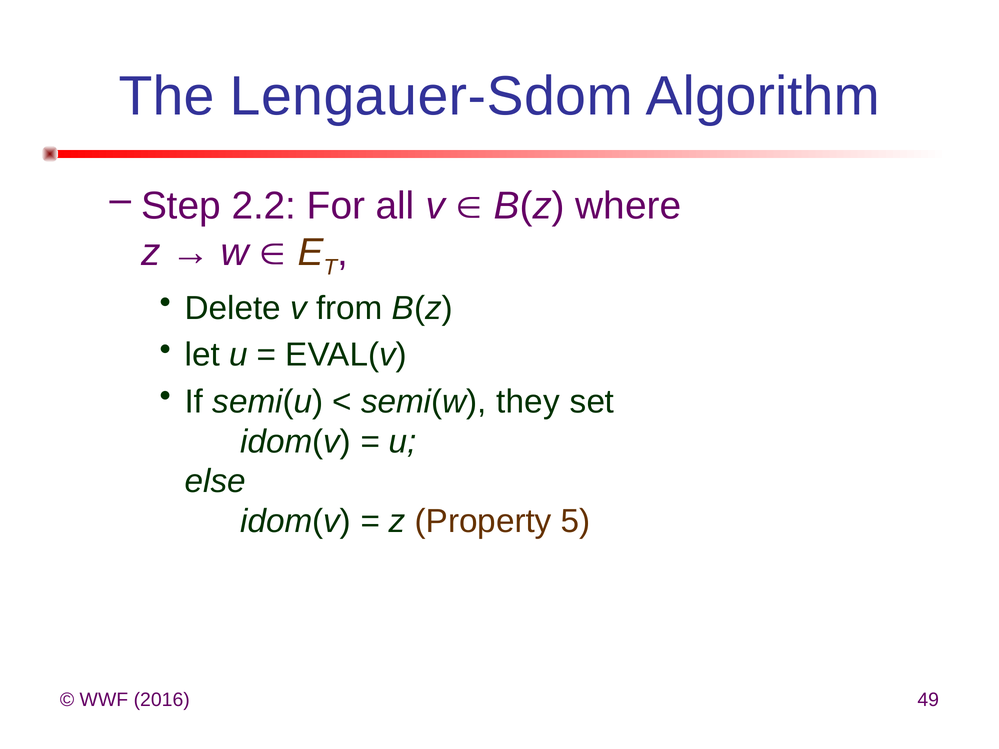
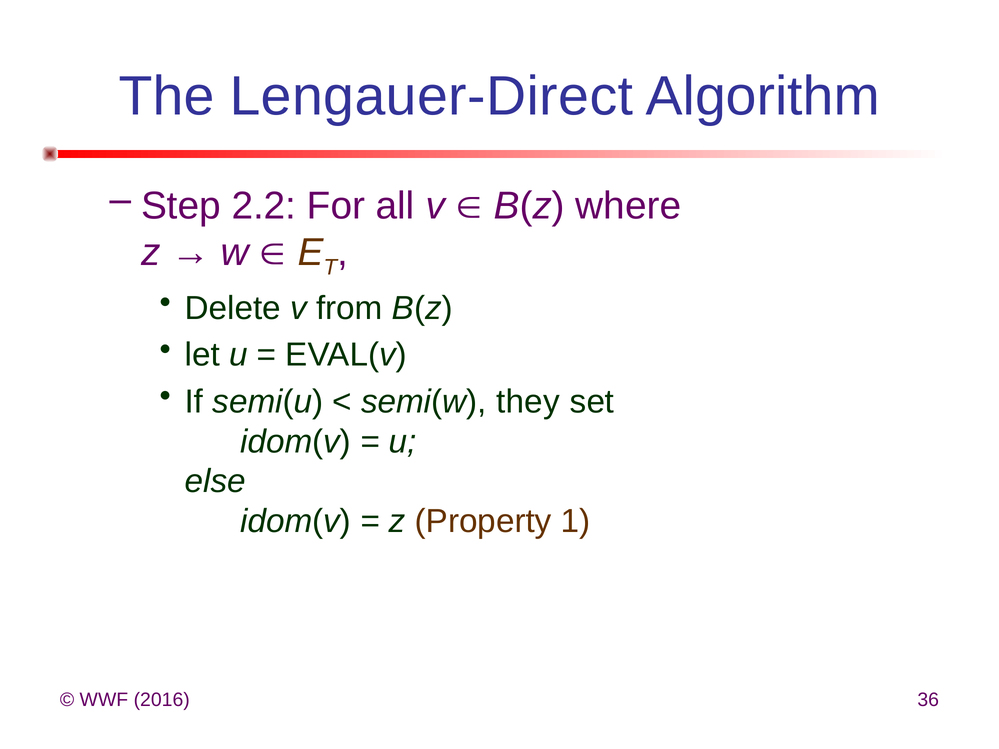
Lengauer-Sdom: Lengauer-Sdom -> Lengauer-Direct
5: 5 -> 1
49: 49 -> 36
